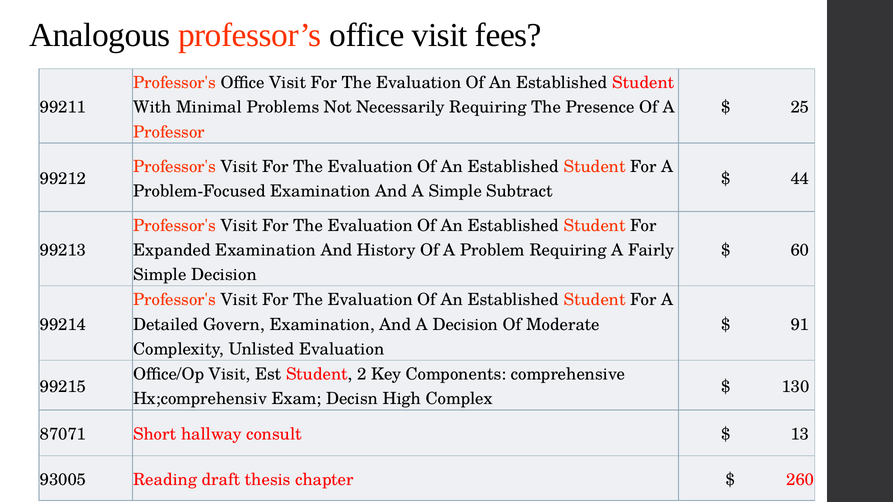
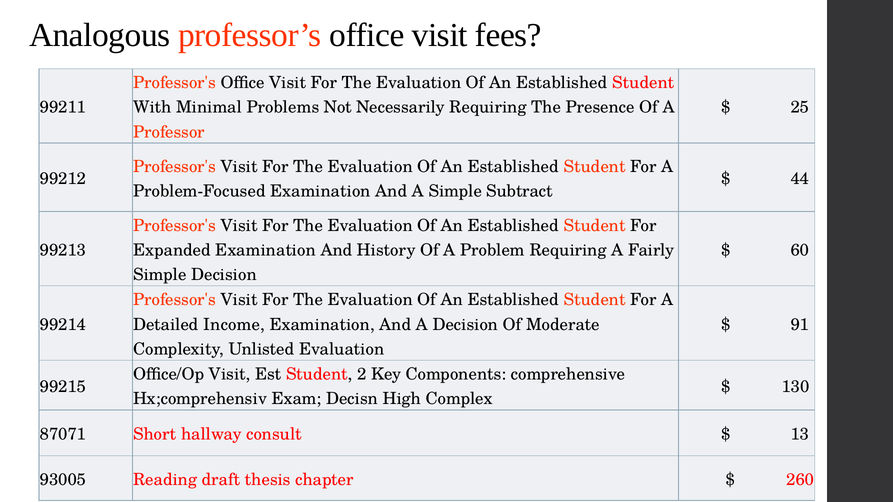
Govern: Govern -> Income
